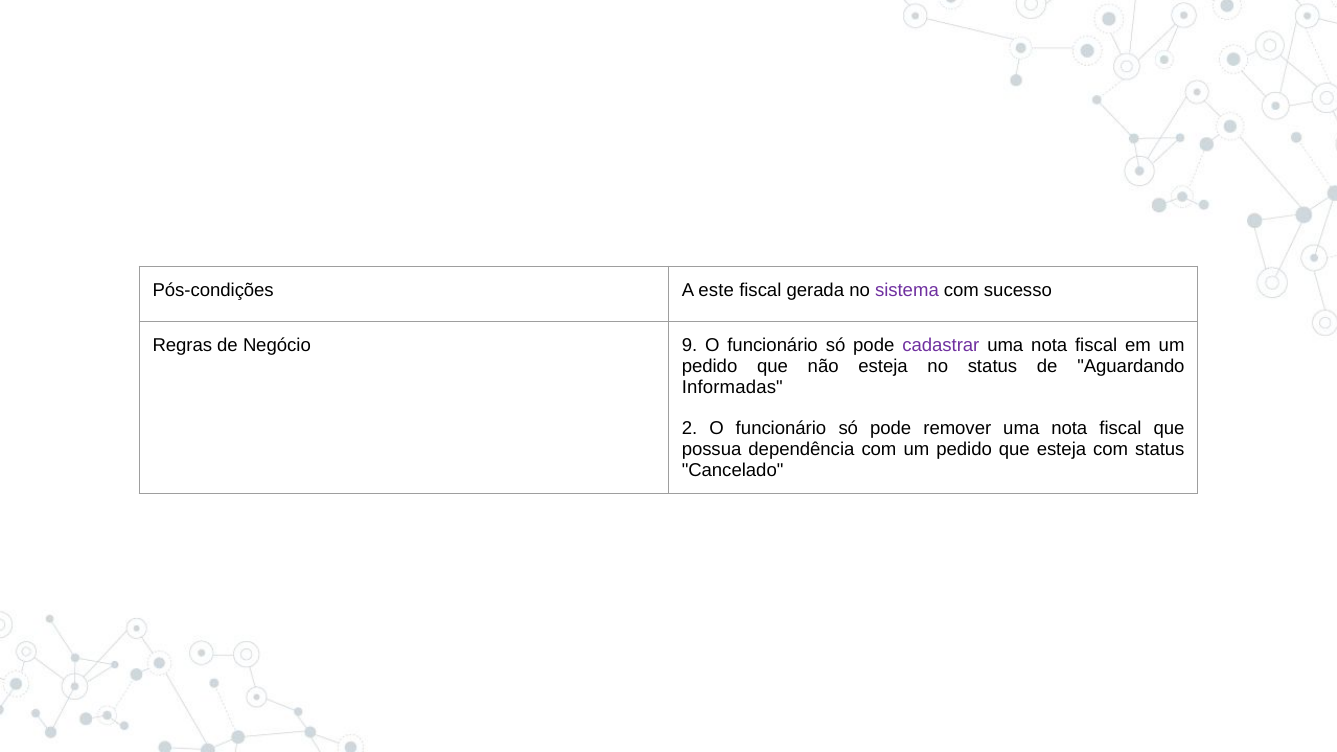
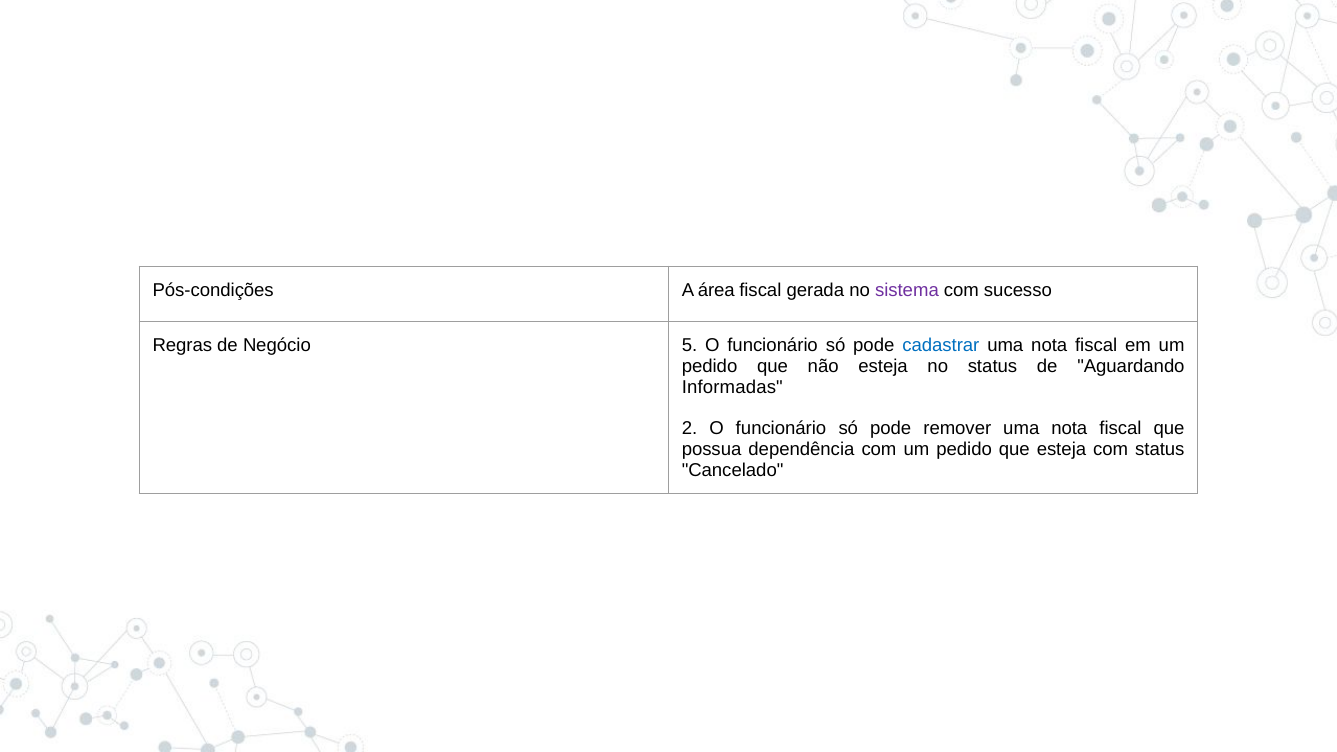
este: este -> área
9: 9 -> 5
cadastrar colour: purple -> blue
